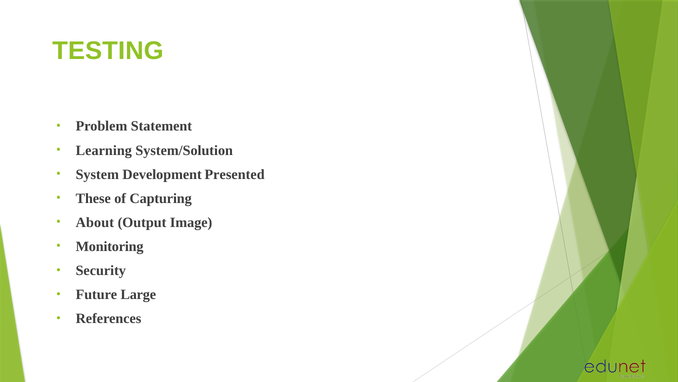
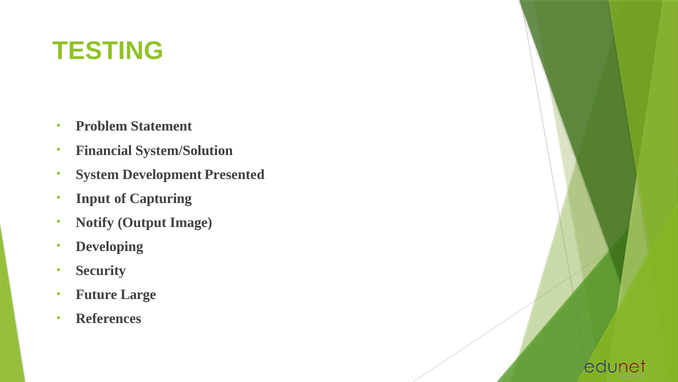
Learning: Learning -> Financial
These: These -> Input
About: About -> Notify
Monitoring: Monitoring -> Developing
